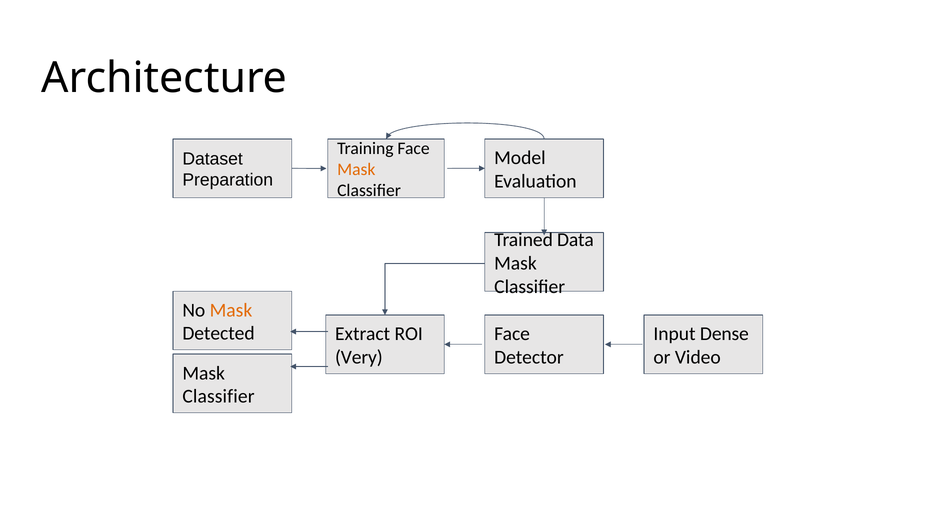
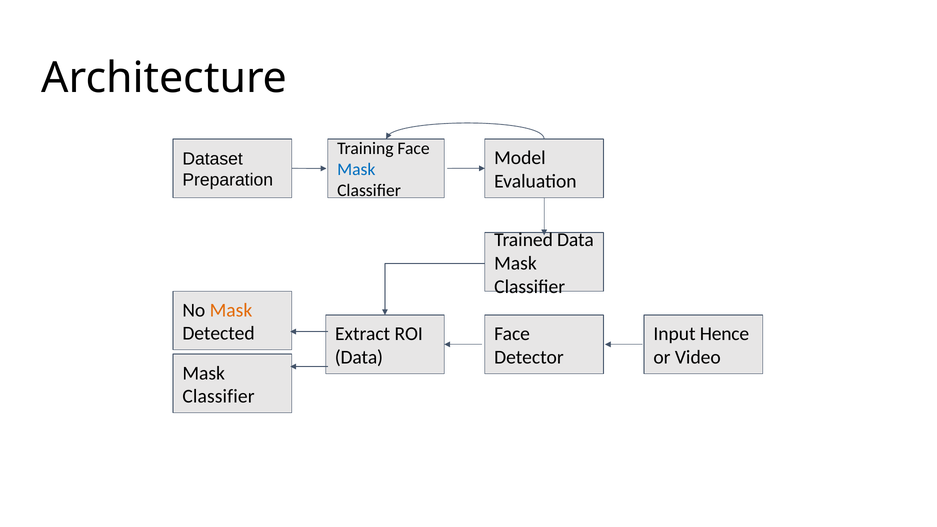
Mask at (356, 170) colour: orange -> blue
Dense: Dense -> Hence
Very at (359, 358): Very -> Data
